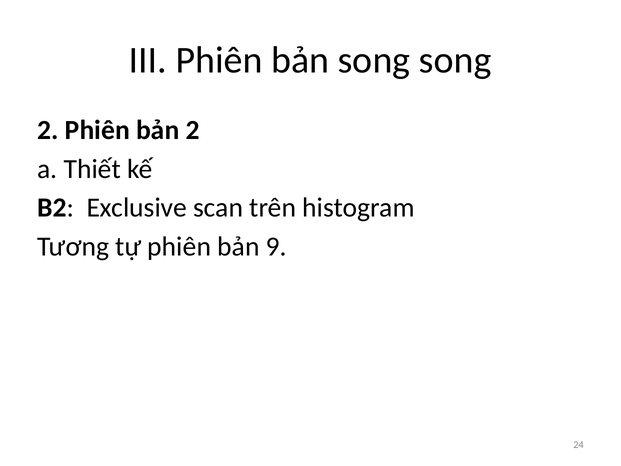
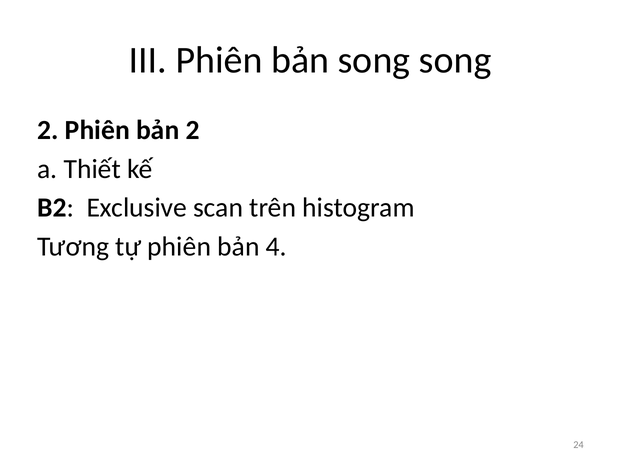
9: 9 -> 4
